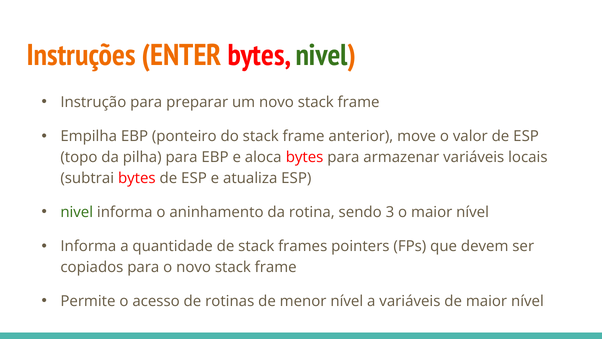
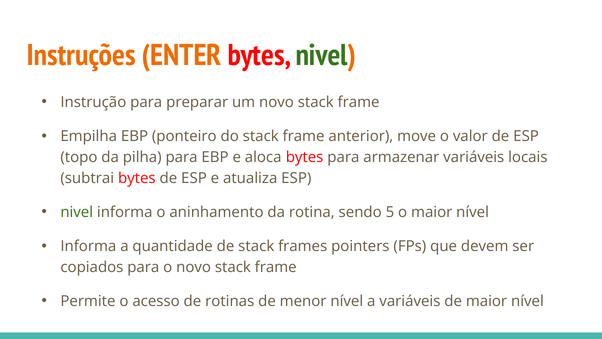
3: 3 -> 5
